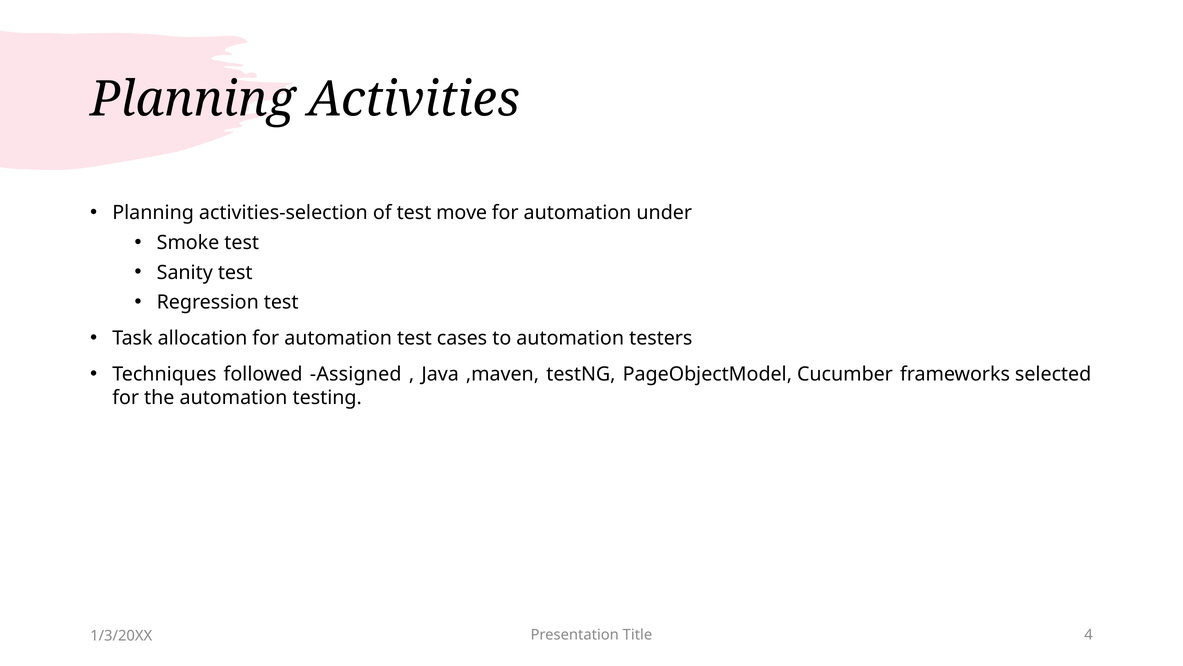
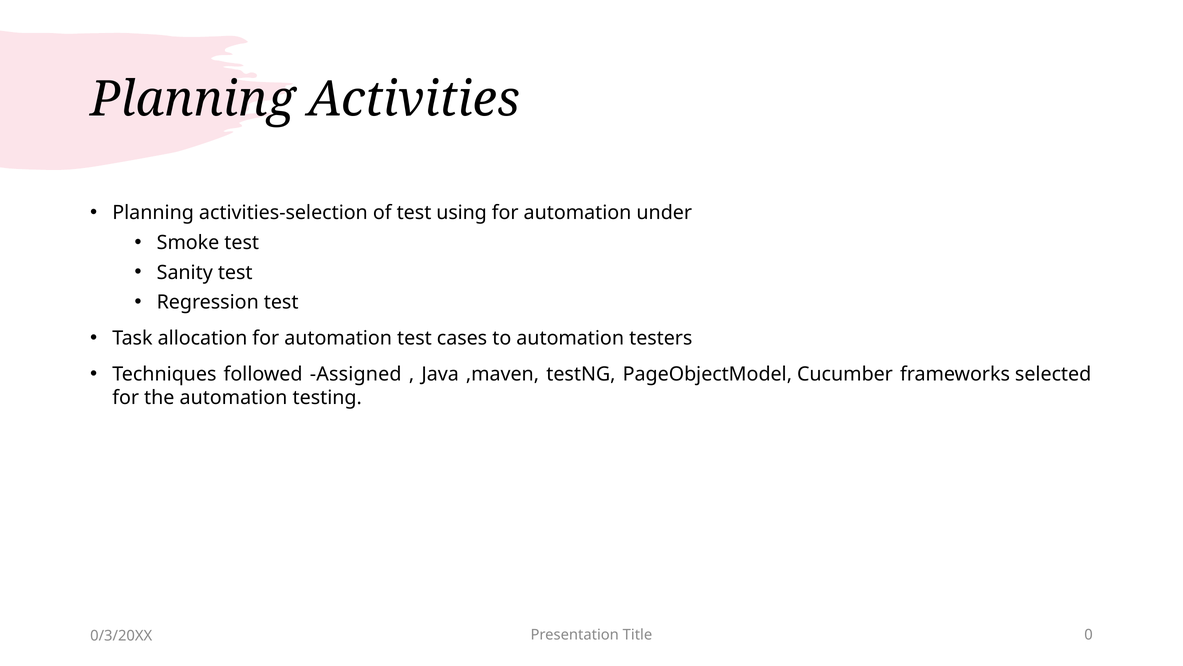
move: move -> using
4: 4 -> 0
1/3/20XX: 1/3/20XX -> 0/3/20XX
